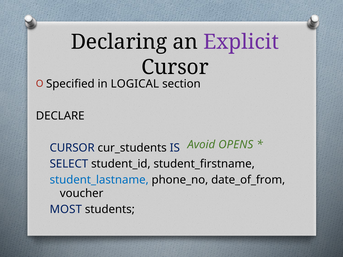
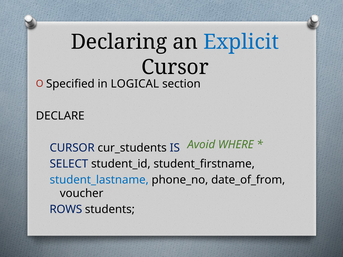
Explicit colour: purple -> blue
OPENS: OPENS -> WHERE
MOST: MOST -> ROWS
